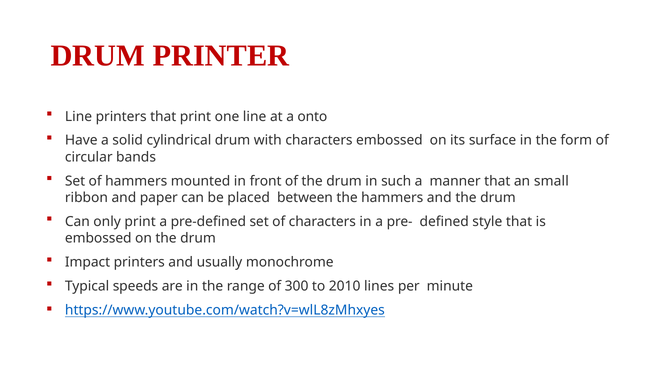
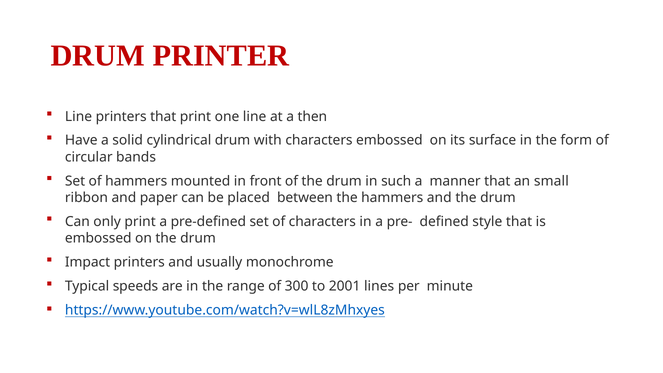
onto: onto -> then
2010: 2010 -> 2001
